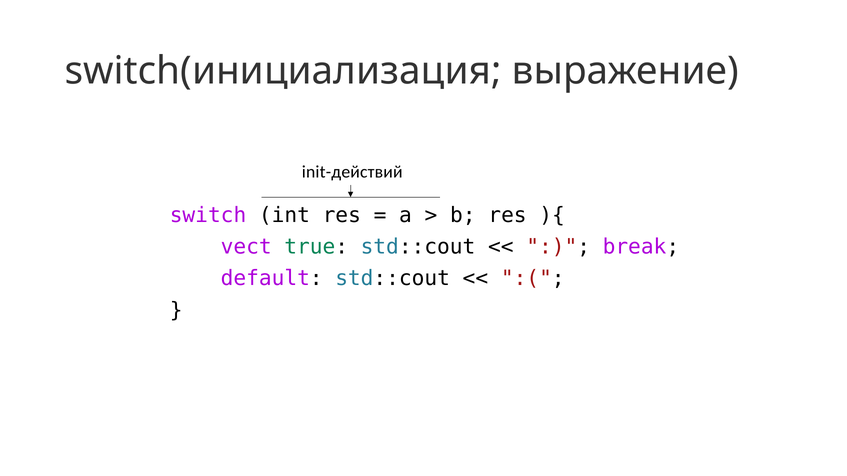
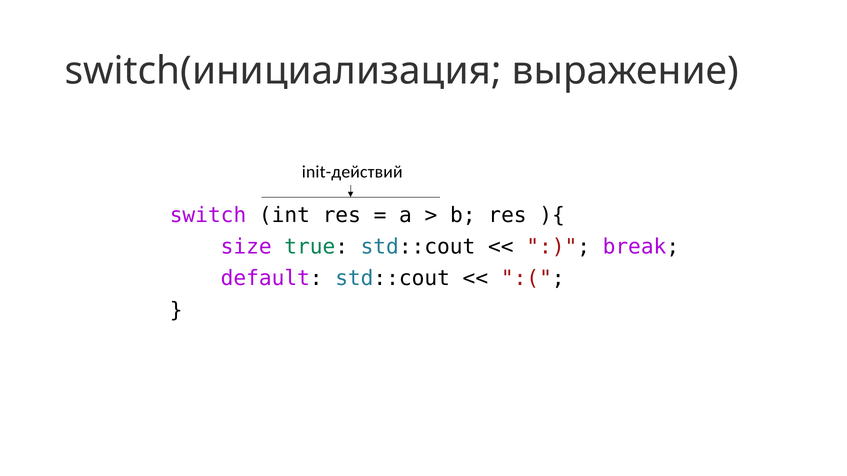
vect: vect -> size
